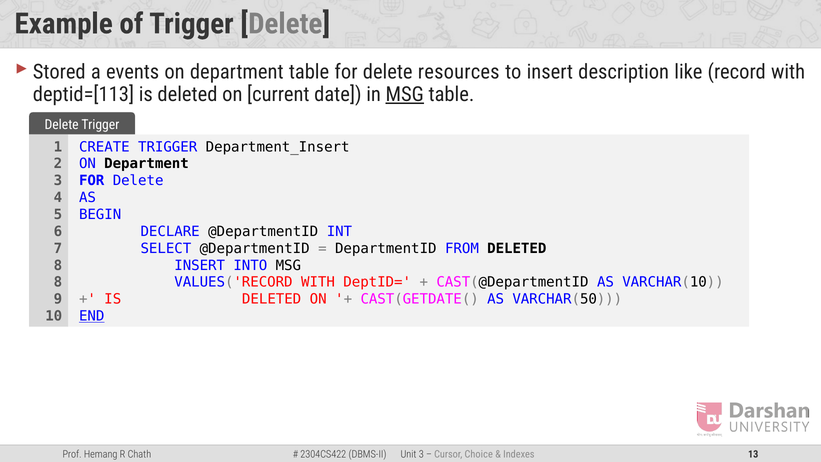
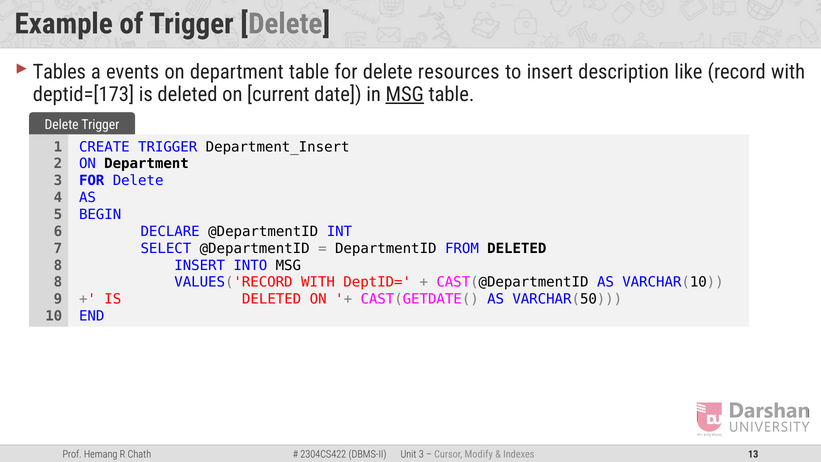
Stored: Stored -> Tables
deptid=[113: deptid=[113 -> deptid=[173
END underline: present -> none
Choice: Choice -> Modify
